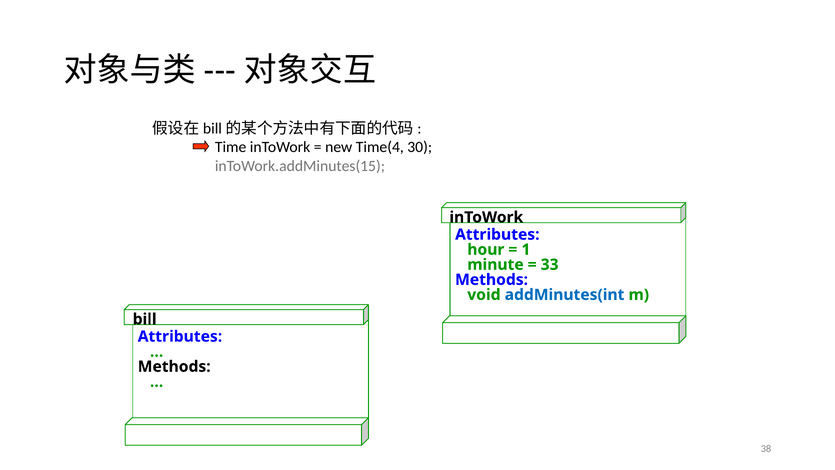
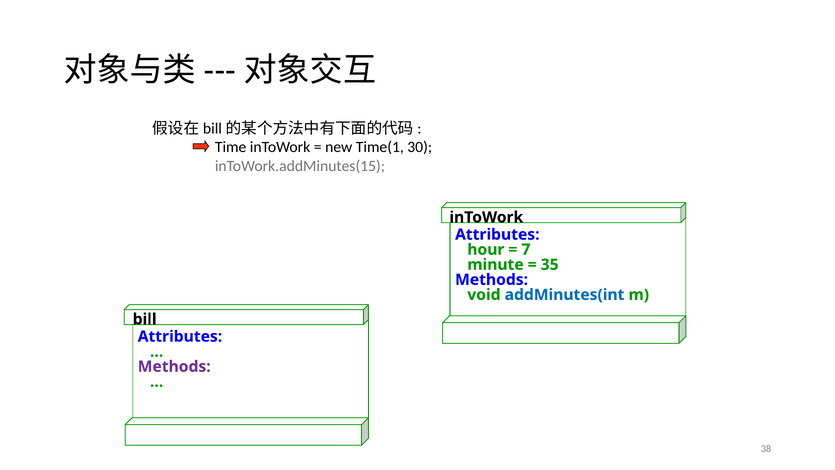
Time(4: Time(4 -> Time(1
1: 1 -> 7
33: 33 -> 35
Methods at (174, 366) colour: black -> purple
